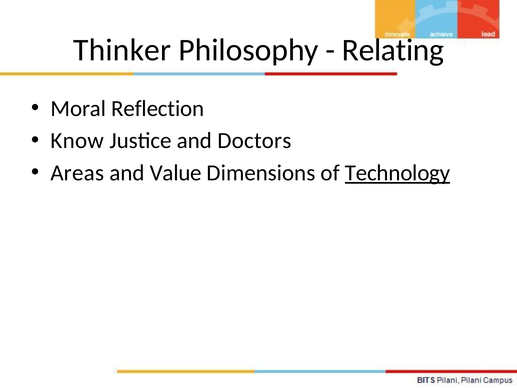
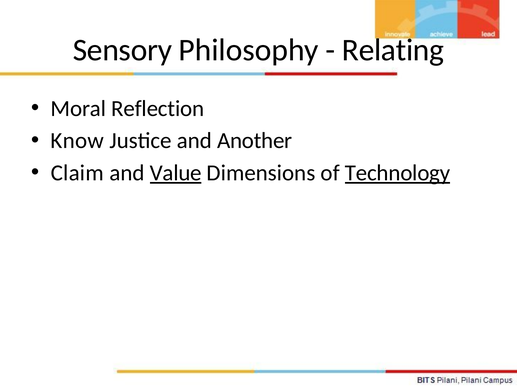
Thinker: Thinker -> Sensory
Doctors: Doctors -> Another
Areas: Areas -> Claim
Value underline: none -> present
